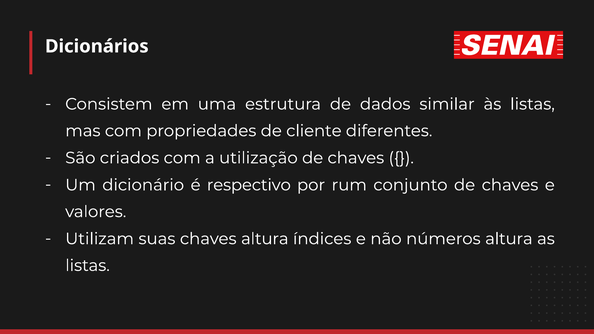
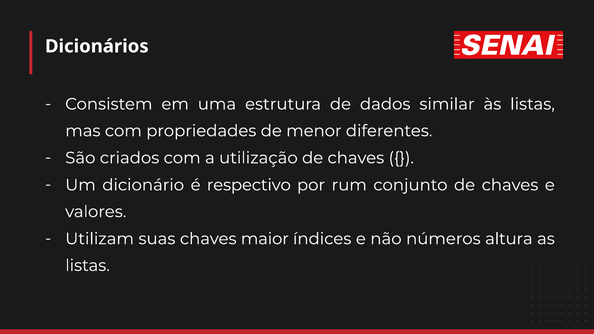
cliente: cliente -> menor
chaves altura: altura -> maior
